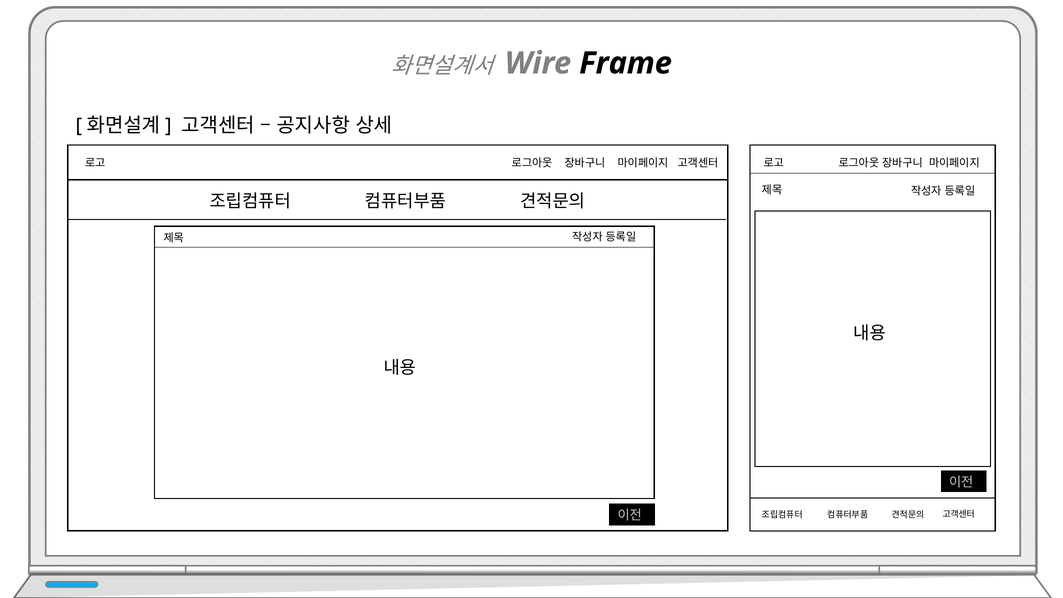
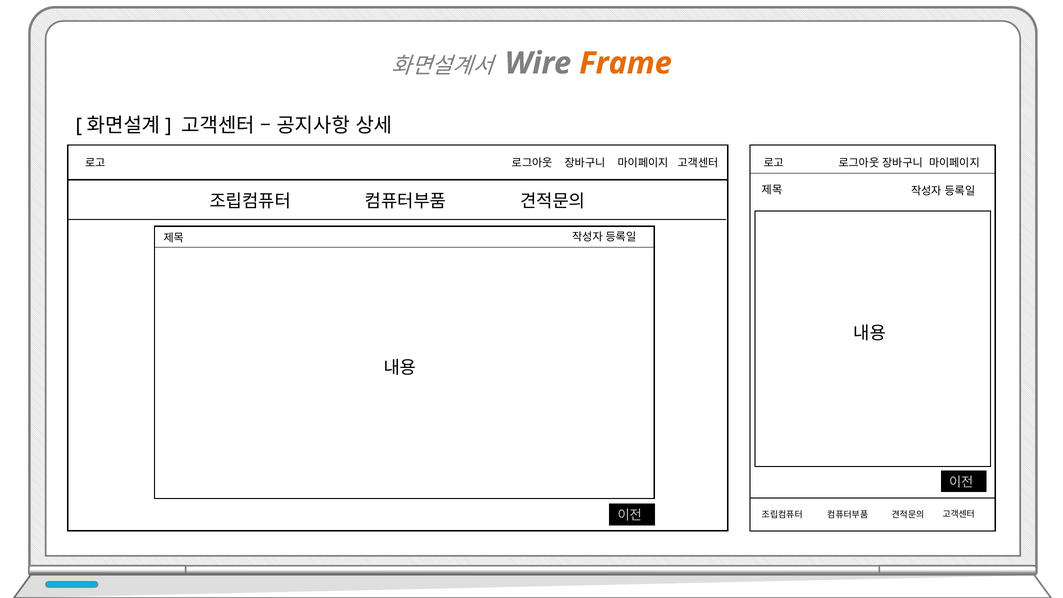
Frame colour: black -> orange
